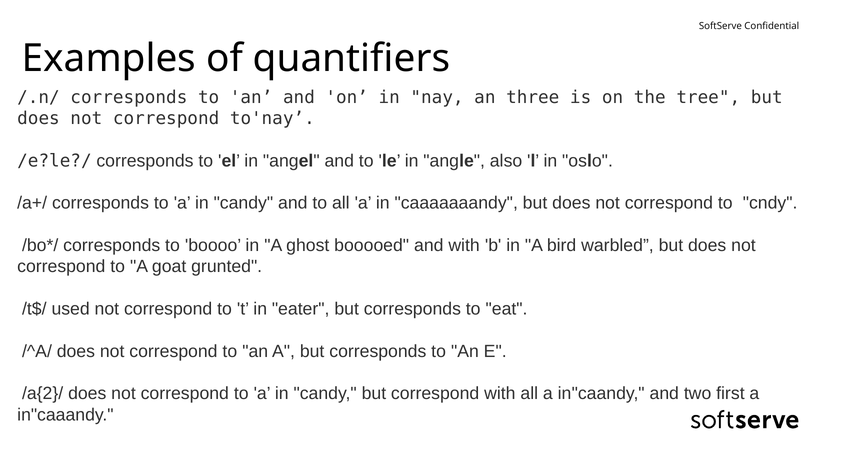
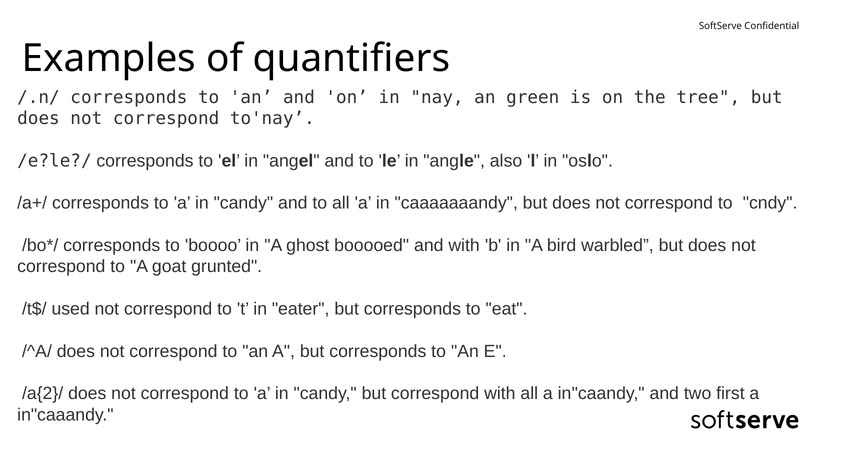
three: three -> green
